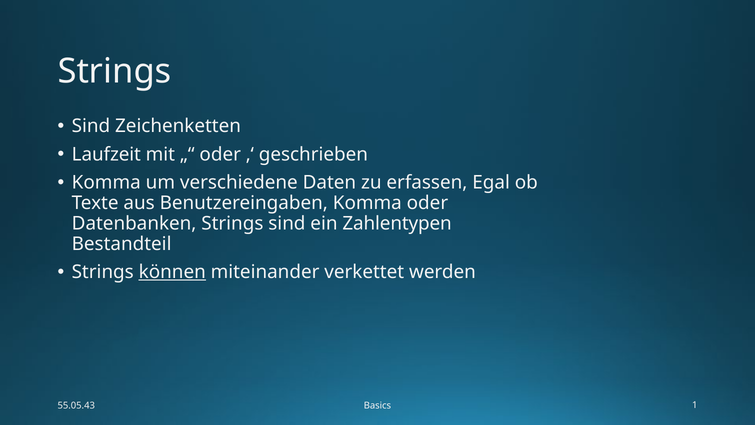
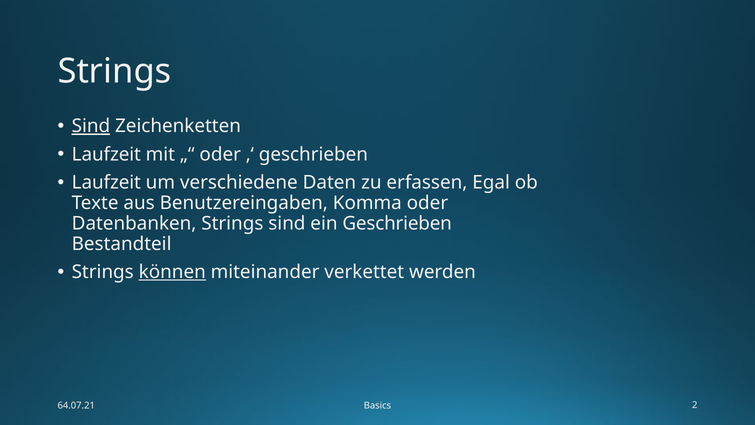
Sind at (91, 126) underline: none -> present
Komma at (106, 182): Komma -> Laufzeit
ein Zahlentypen: Zahlentypen -> Geschrieben
55.05.43: 55.05.43 -> 64.07.21
1: 1 -> 2
